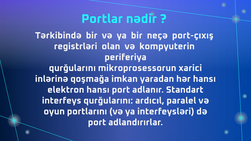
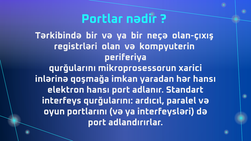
port-çıxış: port-çıxış -> olan-çıxış
